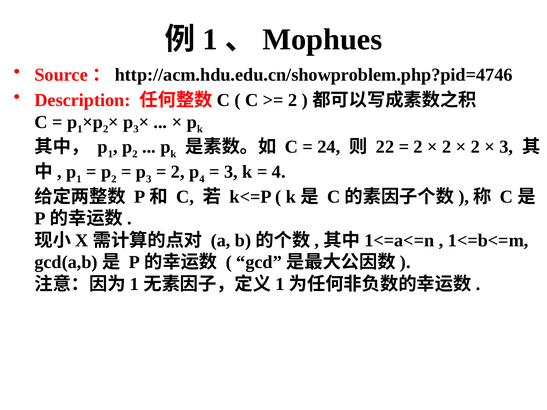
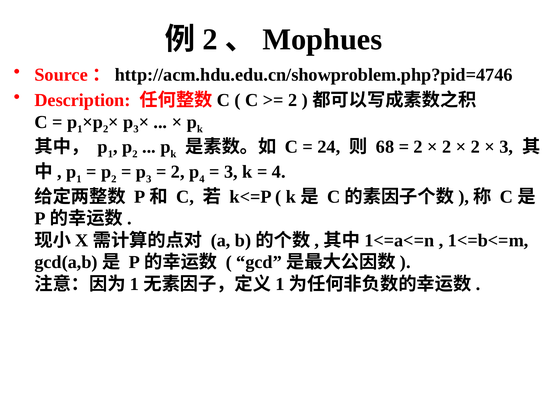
1 at (210, 39): 1 -> 2
22: 22 -> 68
